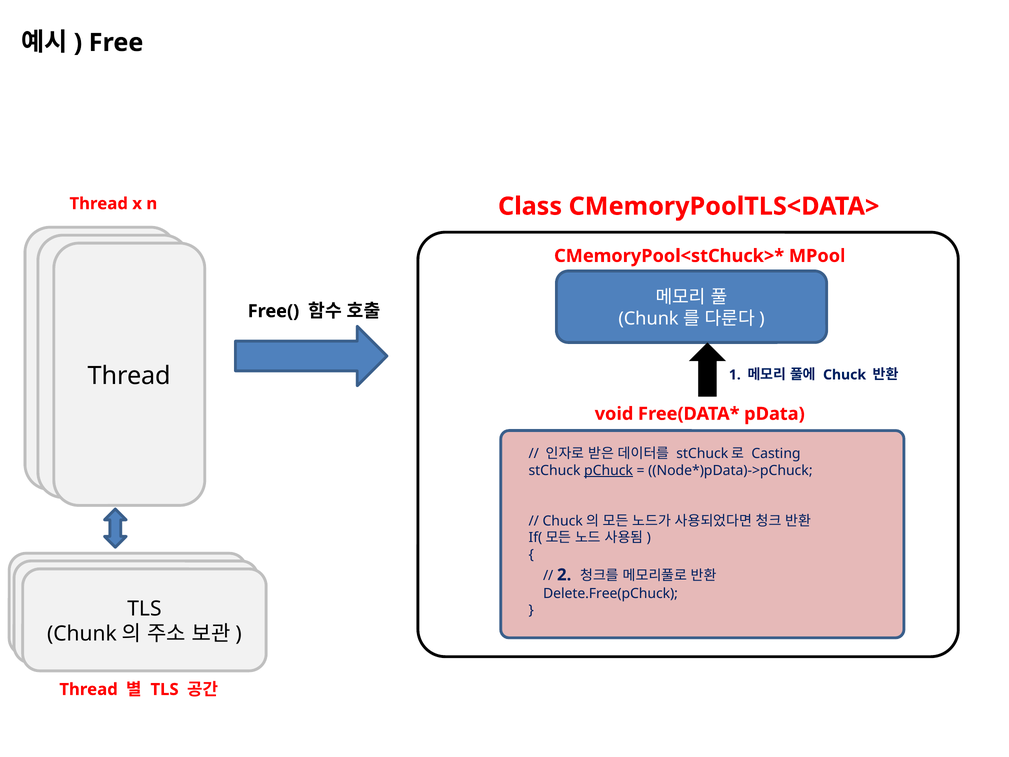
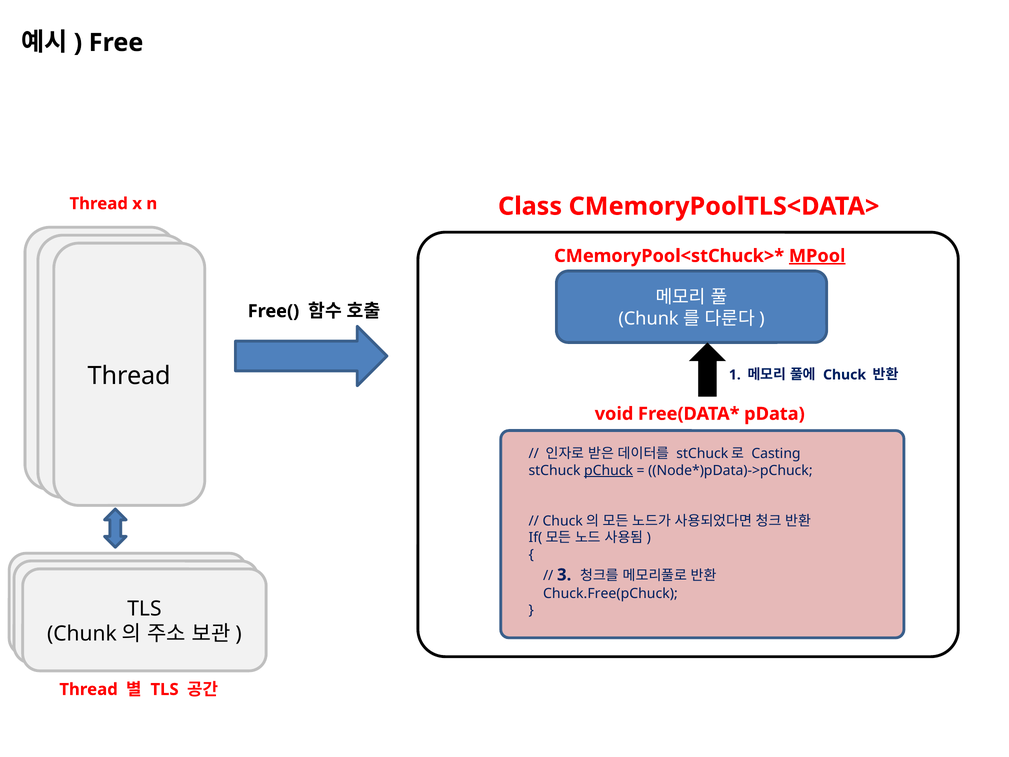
MPool underline: none -> present
2: 2 -> 3
Delete.Free(pChuck: Delete.Free(pChuck -> Chuck.Free(pChuck
